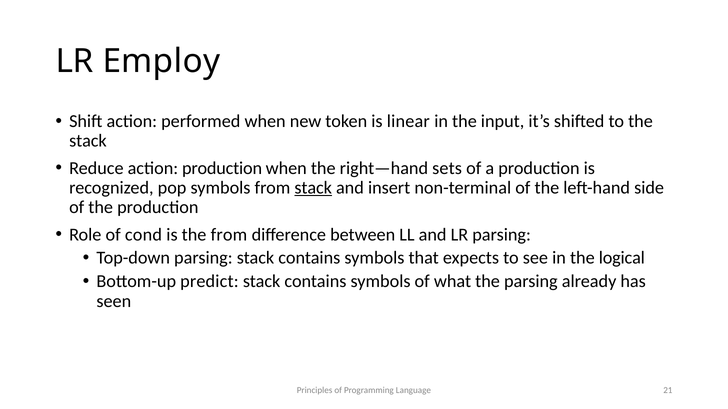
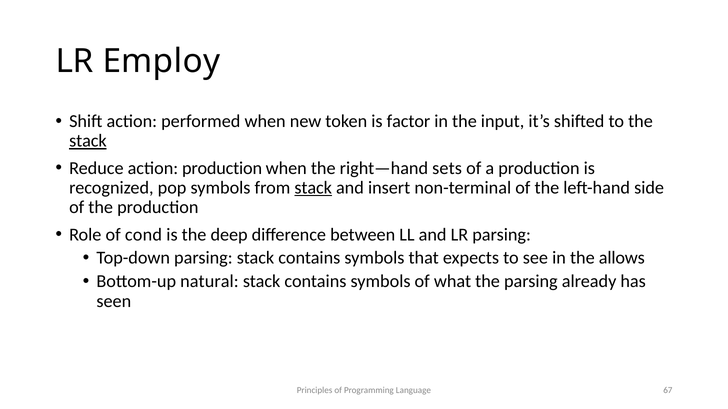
linear: linear -> factor
stack at (88, 141) underline: none -> present
the from: from -> deep
logical: logical -> allows
predict: predict -> natural
21: 21 -> 67
